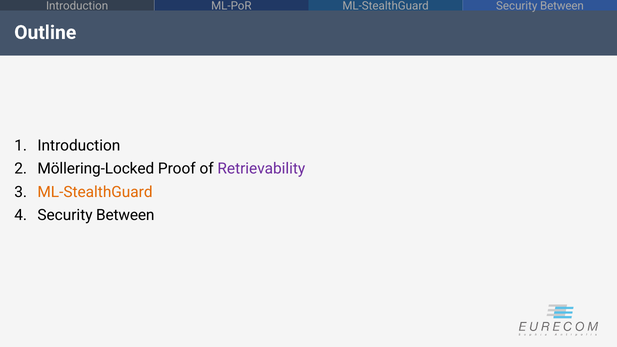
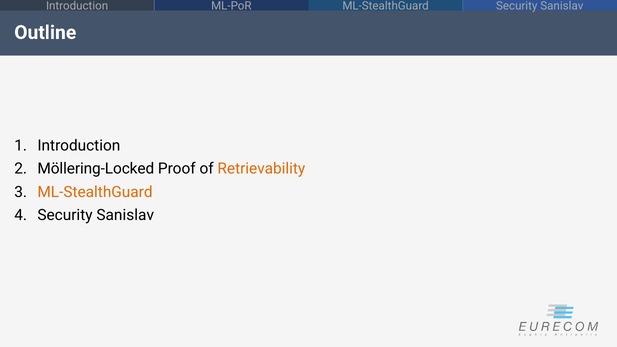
ML-StealthGuard Security Between: Between -> Sanislav
Retrievability colour: purple -> orange
Between at (125, 215): Between -> Sanislav
